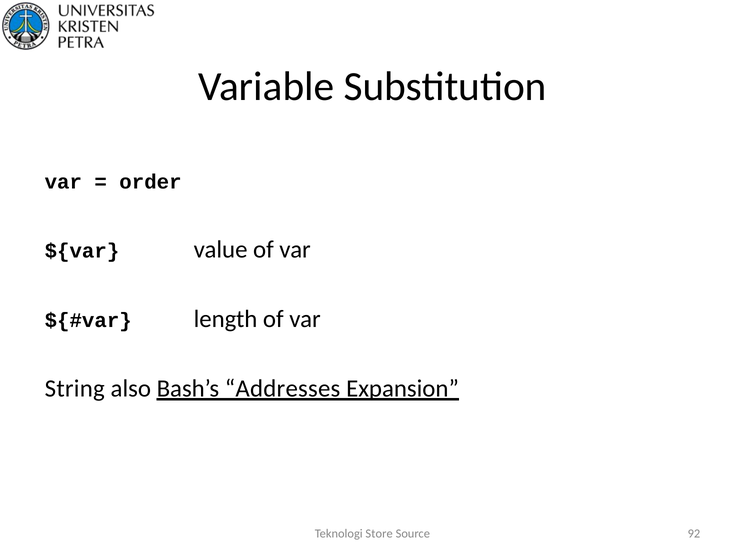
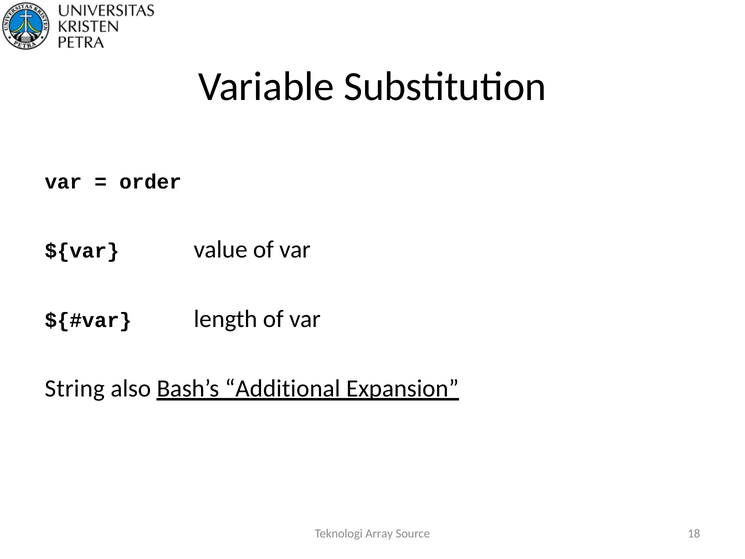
Addresses: Addresses -> Additional
Store: Store -> Array
92: 92 -> 18
